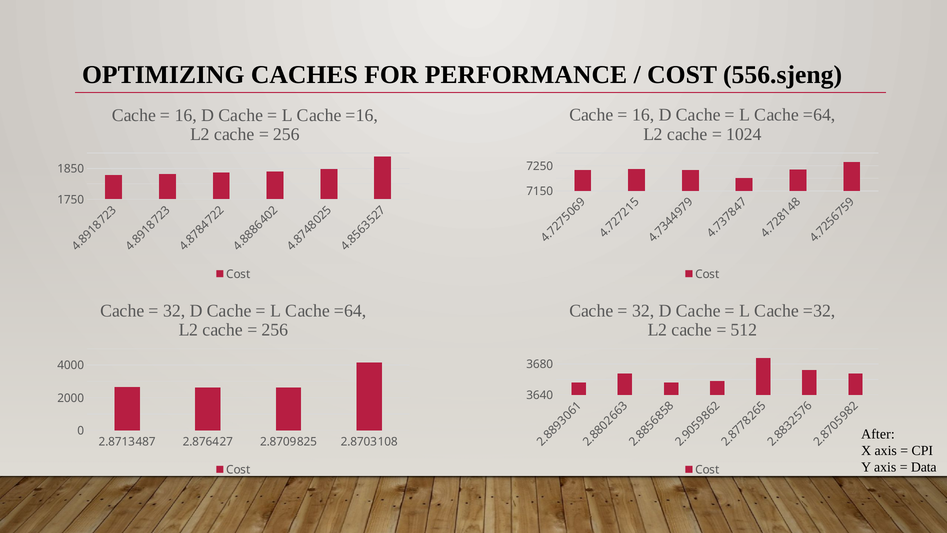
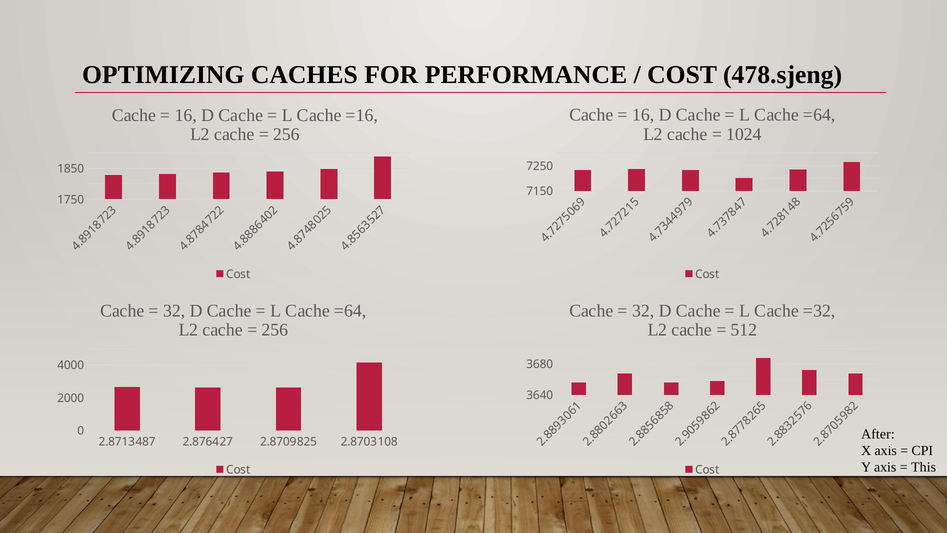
556.sjeng: 556.sjeng -> 478.sjeng
Data: Data -> This
